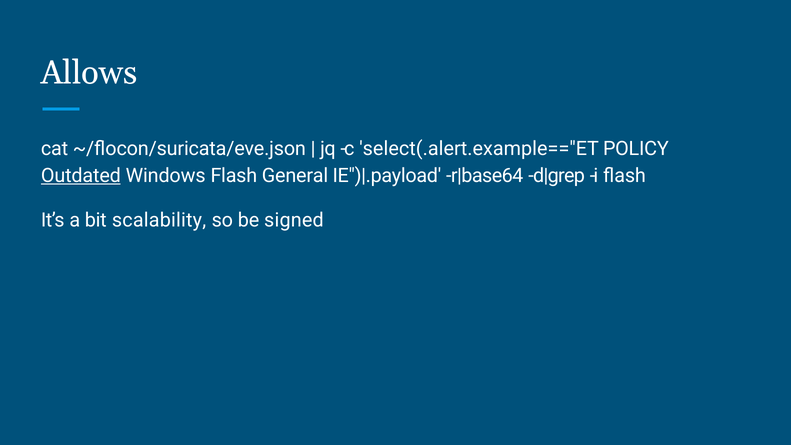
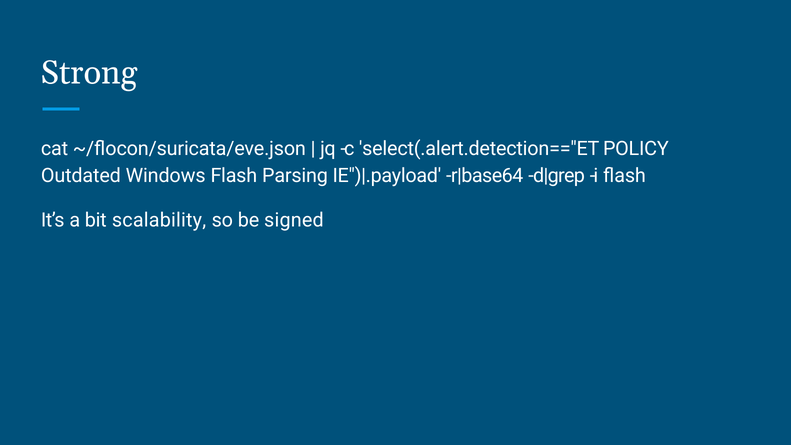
Allows: Allows -> Strong
select(.alert.example=="ET: select(.alert.example=="ET -> select(.alert.detection=="ET
Outdated underline: present -> none
General: General -> Parsing
